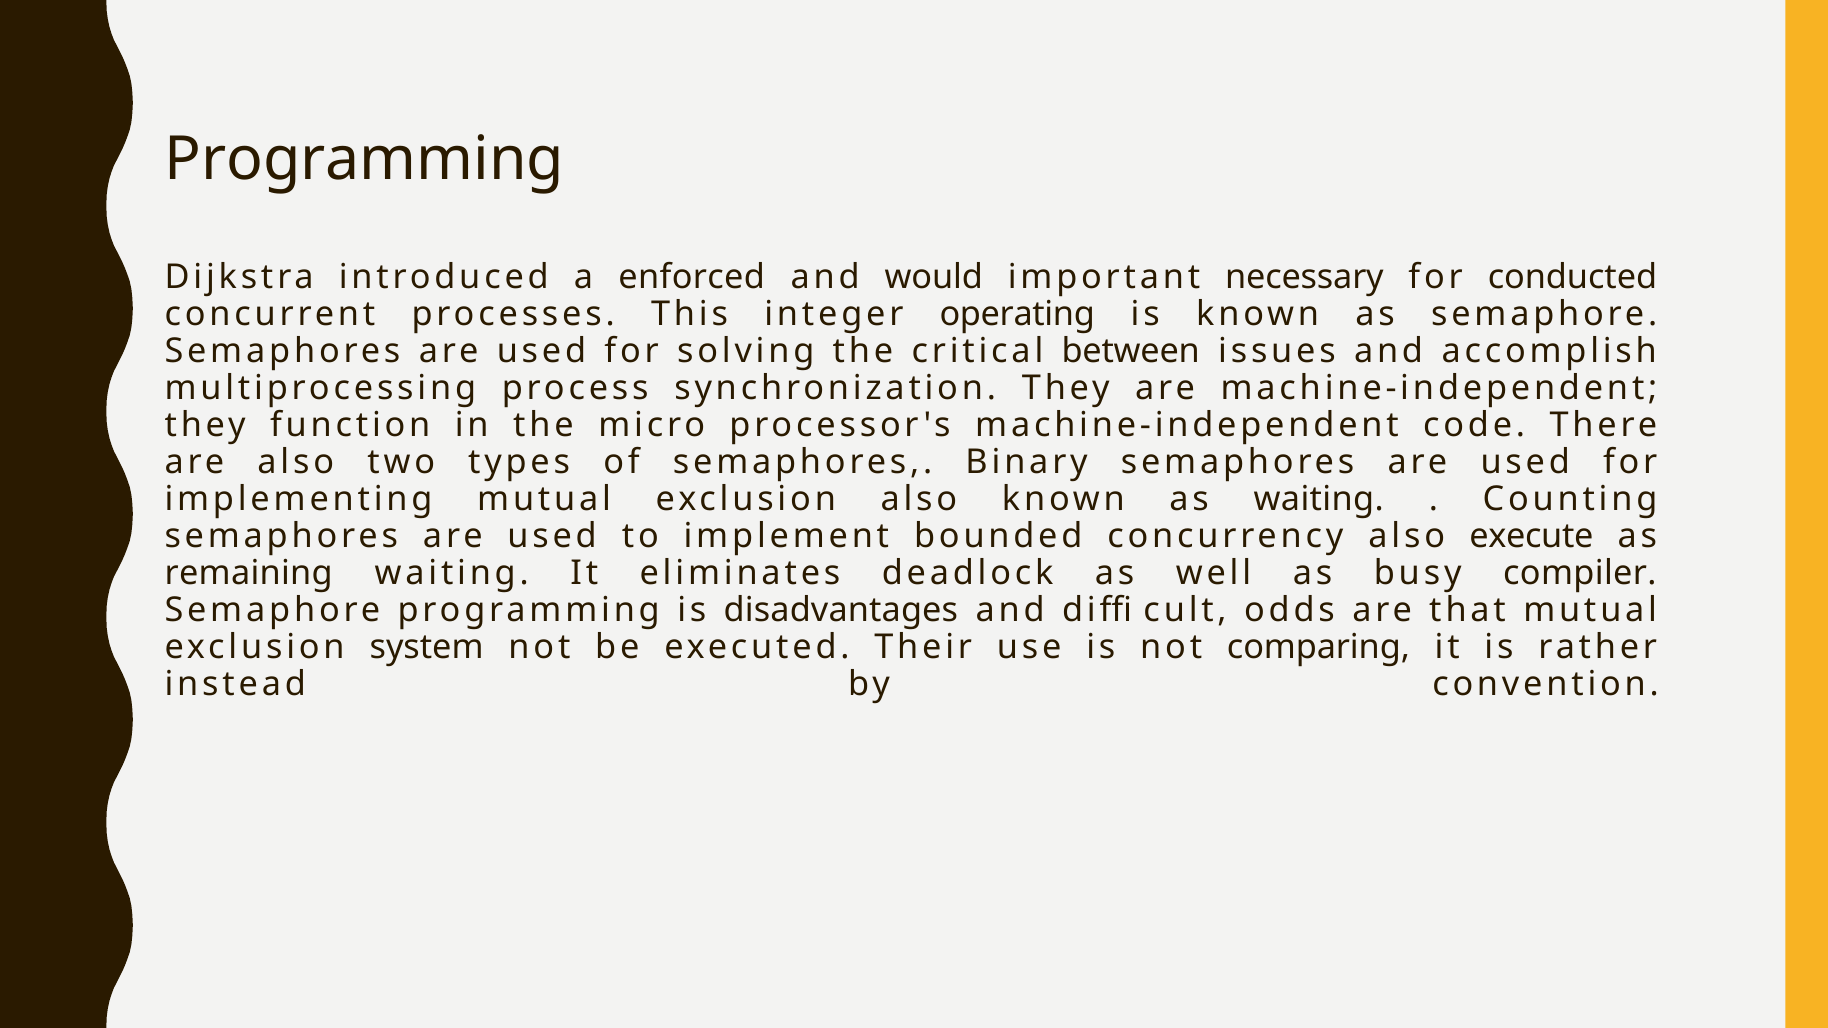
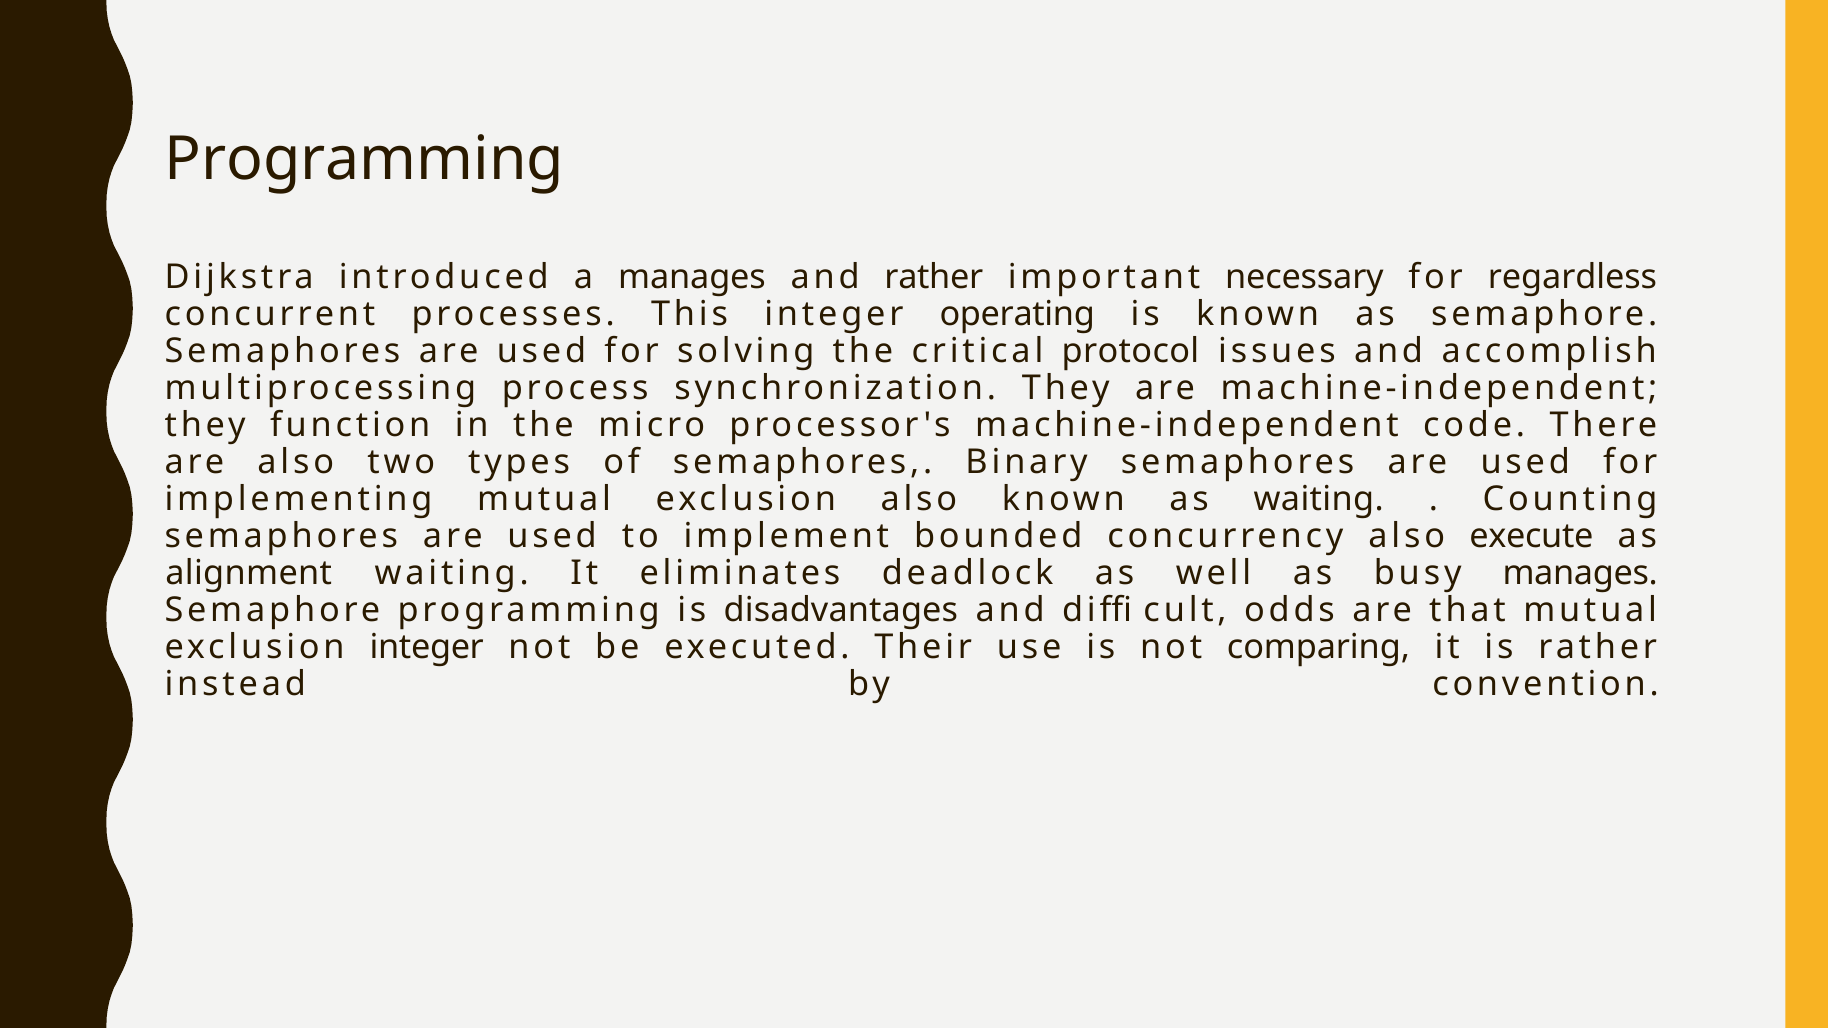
a enforced: enforced -> manages
and would: would -> rather
conducted: conducted -> regardless
between: between -> protocol
remaining: remaining -> alignment
busy compiler: compiler -> manages
exclusion system: system -> integer
